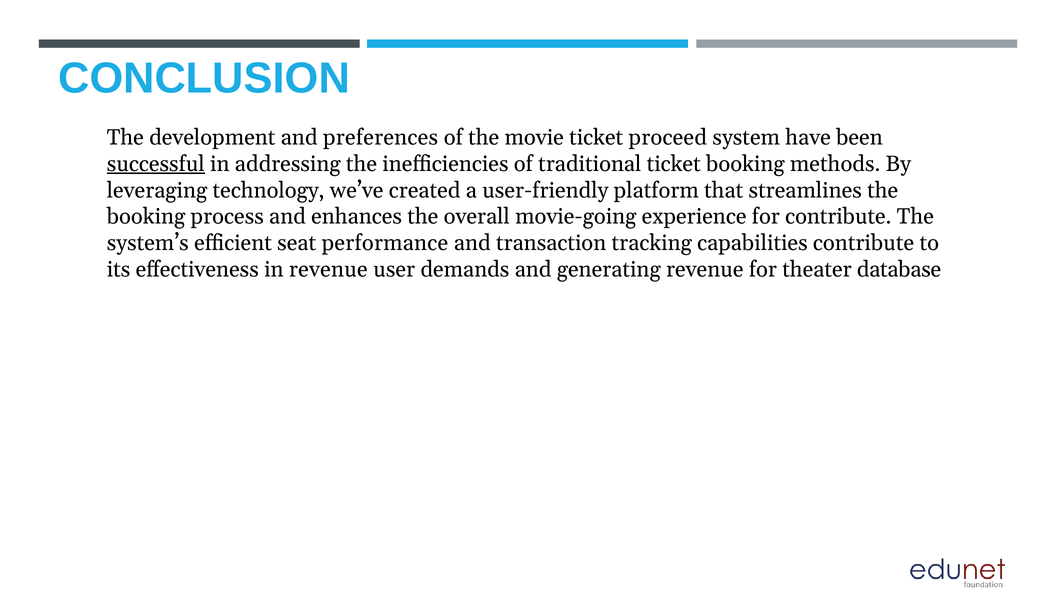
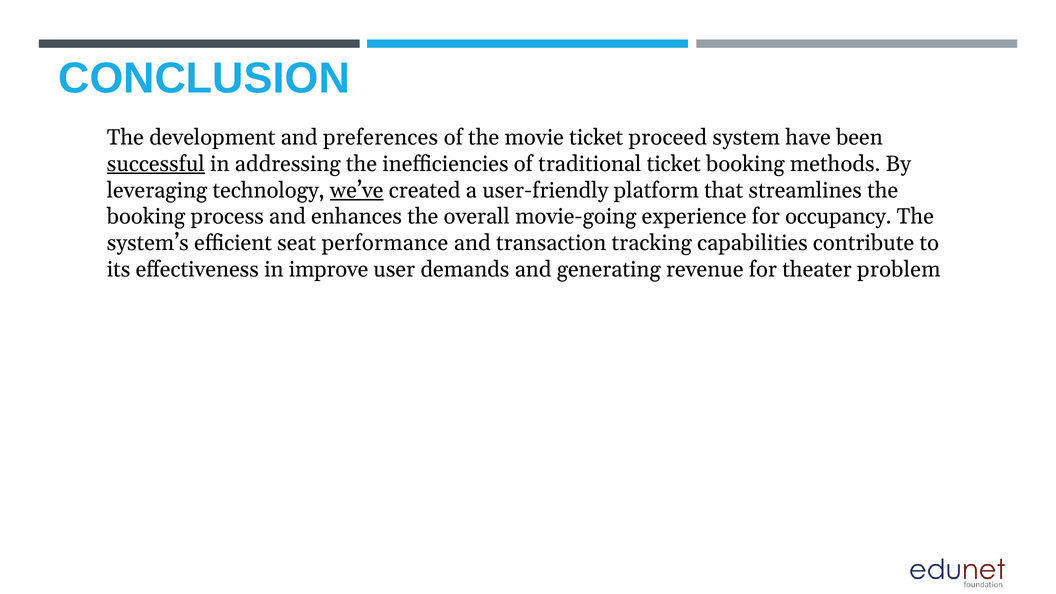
we’ve underline: none -> present
for contribute: contribute -> occupancy
in revenue: revenue -> improve
database: database -> problem
